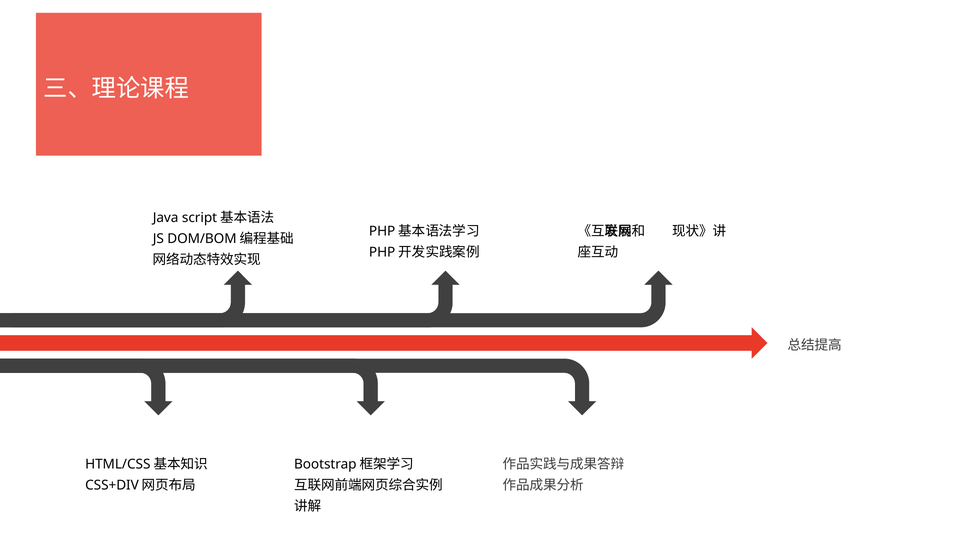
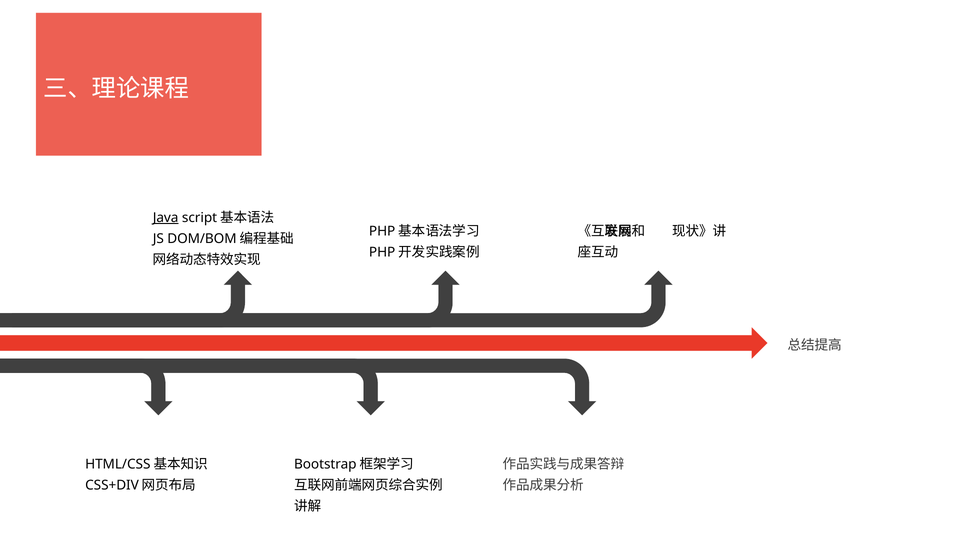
Java underline: none -> present
